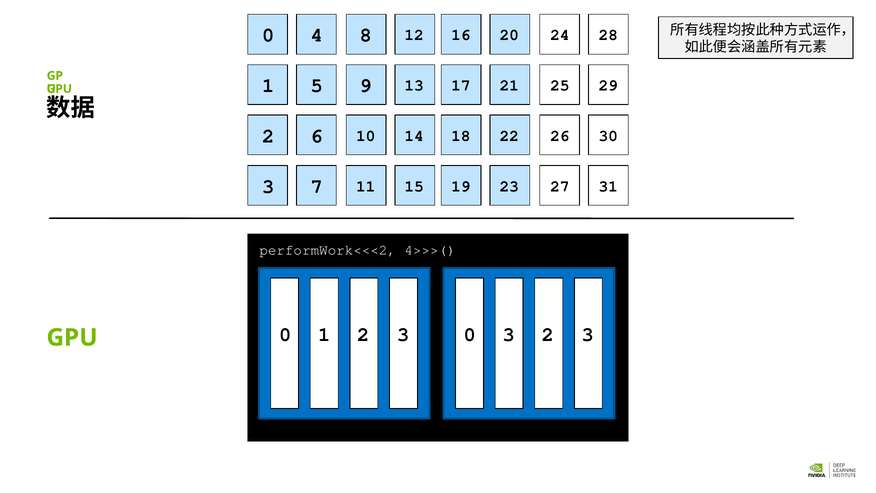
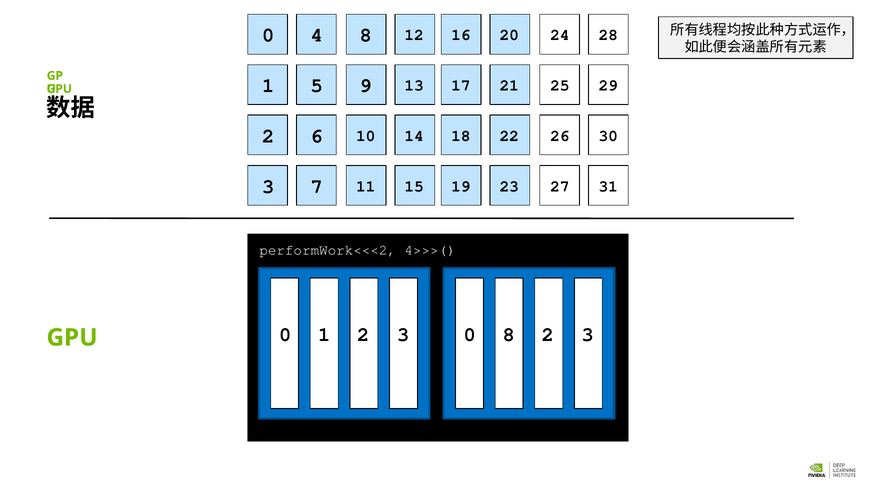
0 3: 3 -> 8
